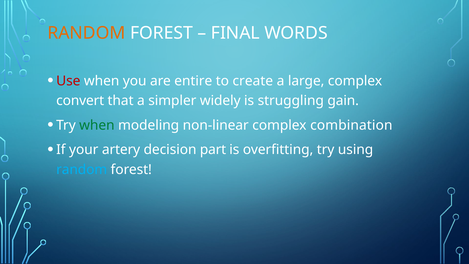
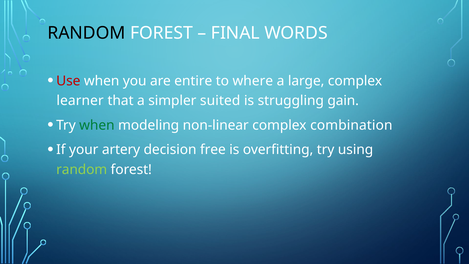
RANDOM at (86, 33) colour: orange -> black
create: create -> where
convert: convert -> learner
widely: widely -> suited
part: part -> free
random at (82, 169) colour: light blue -> light green
